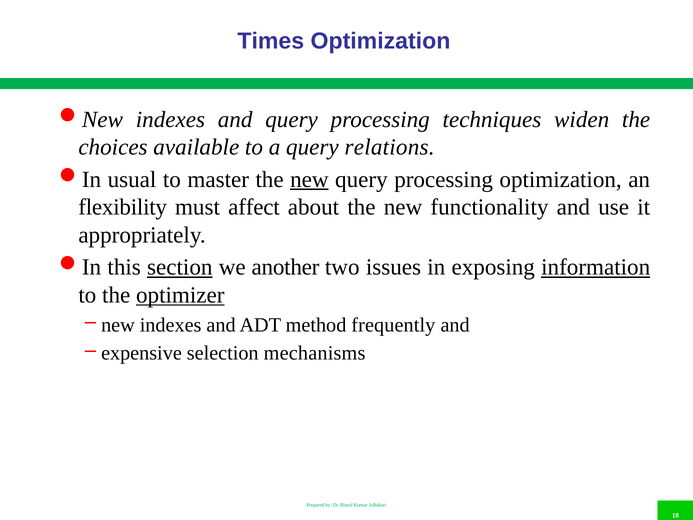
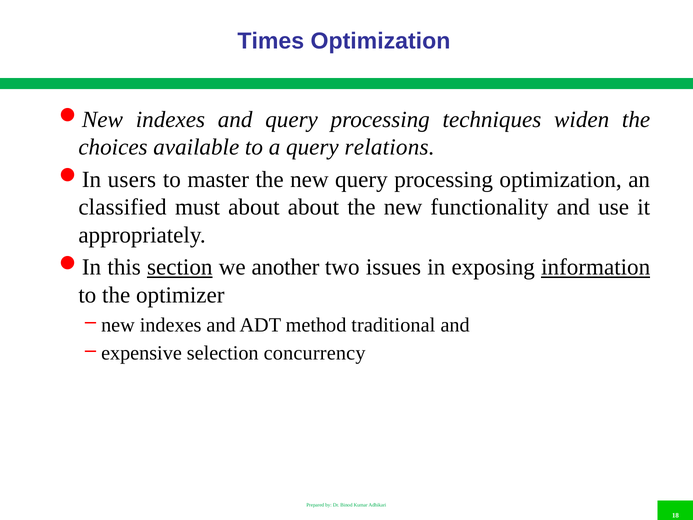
usual: usual -> users
new at (309, 179) underline: present -> none
flexibility: flexibility -> classified
must affect: affect -> about
optimizer underline: present -> none
frequently: frequently -> traditional
mechanisms: mechanisms -> concurrency
